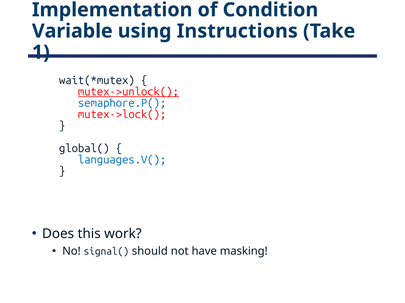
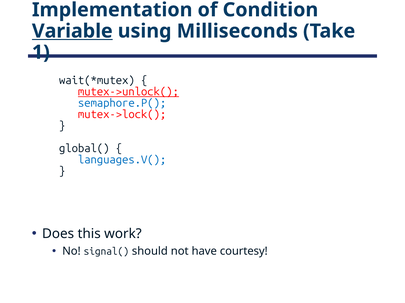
Variable underline: none -> present
Instructions: Instructions -> Milliseconds
masking: masking -> courtesy
